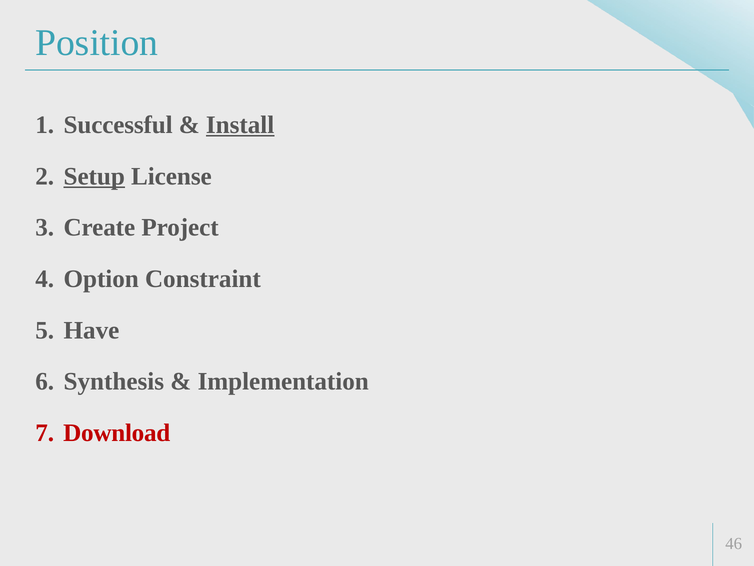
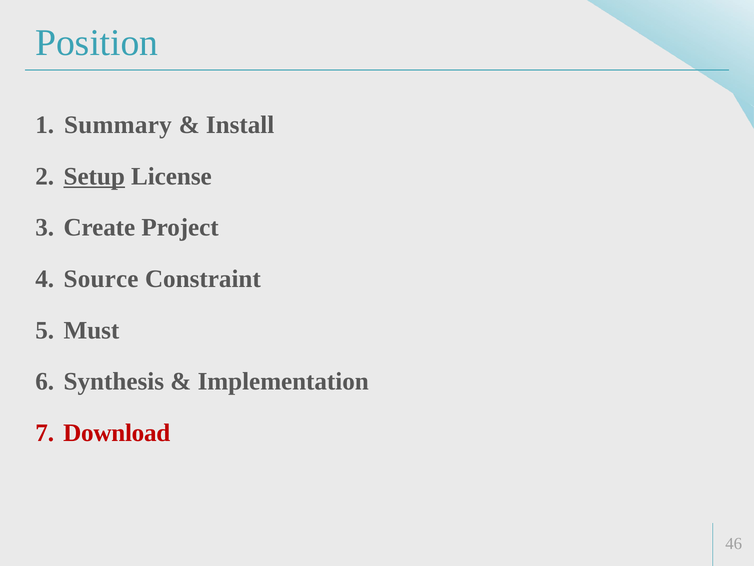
Successful: Successful -> Summary
Install underline: present -> none
Option: Option -> Source
Have: Have -> Must
